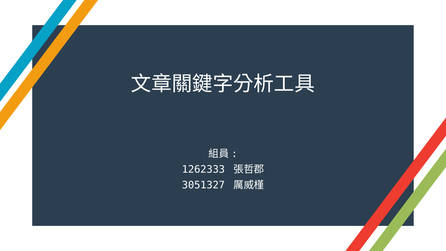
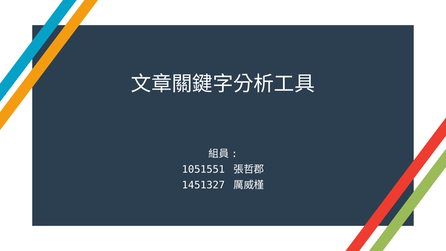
1262333: 1262333 -> 1051551
3051327: 3051327 -> 1451327
